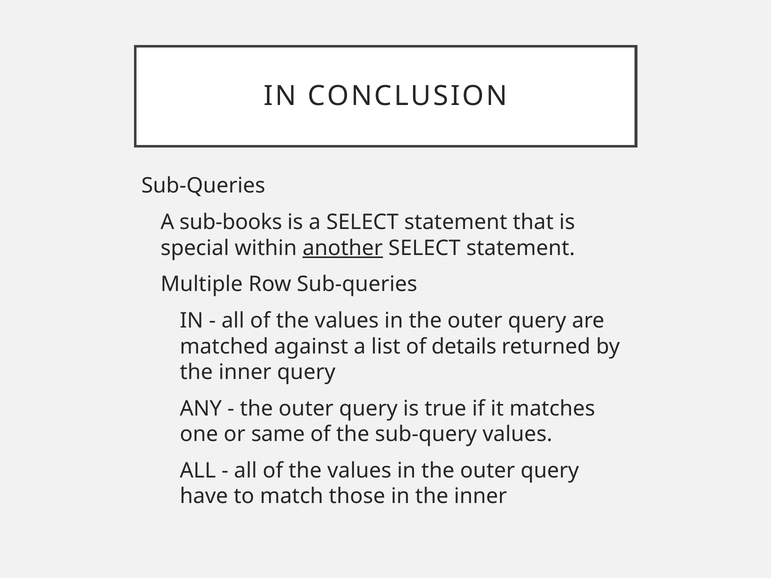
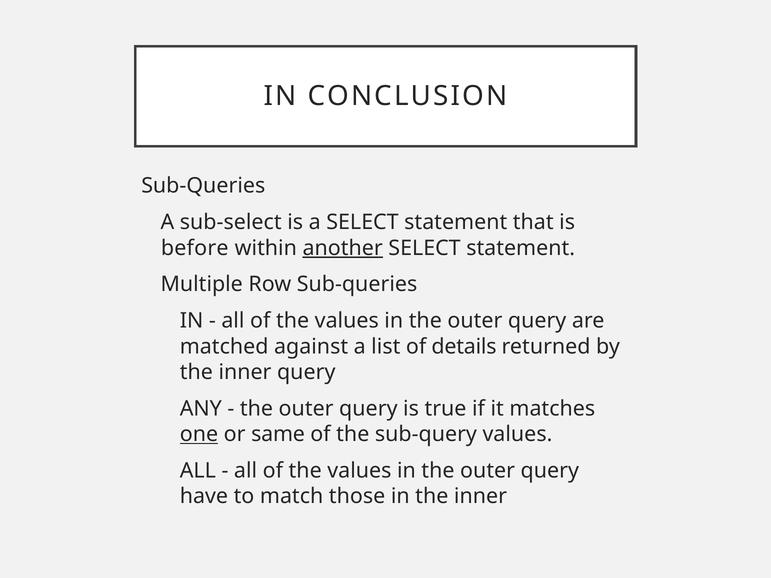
sub-books: sub-books -> sub-select
special: special -> before
one underline: none -> present
